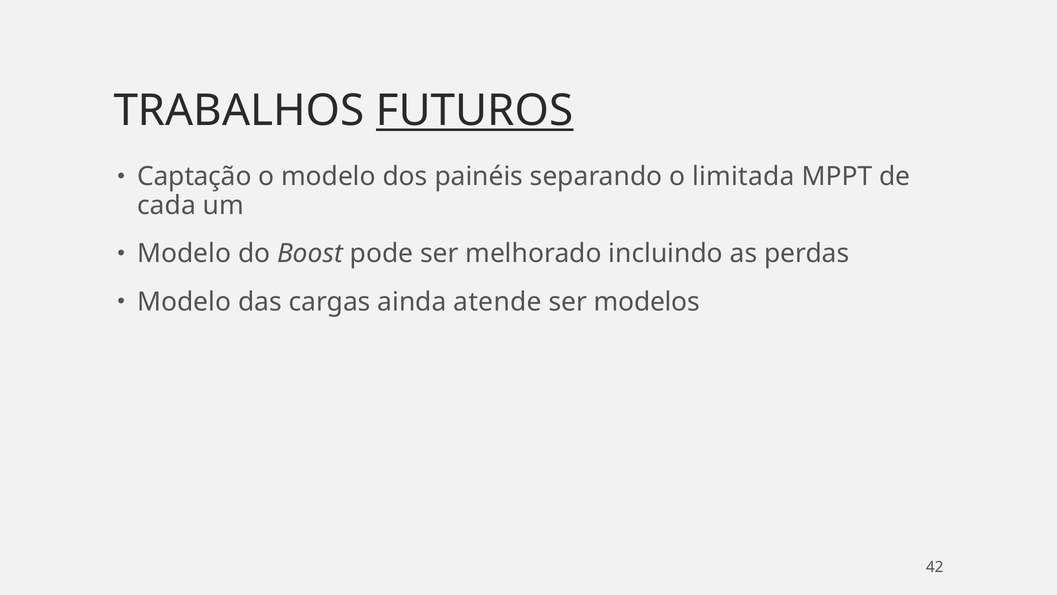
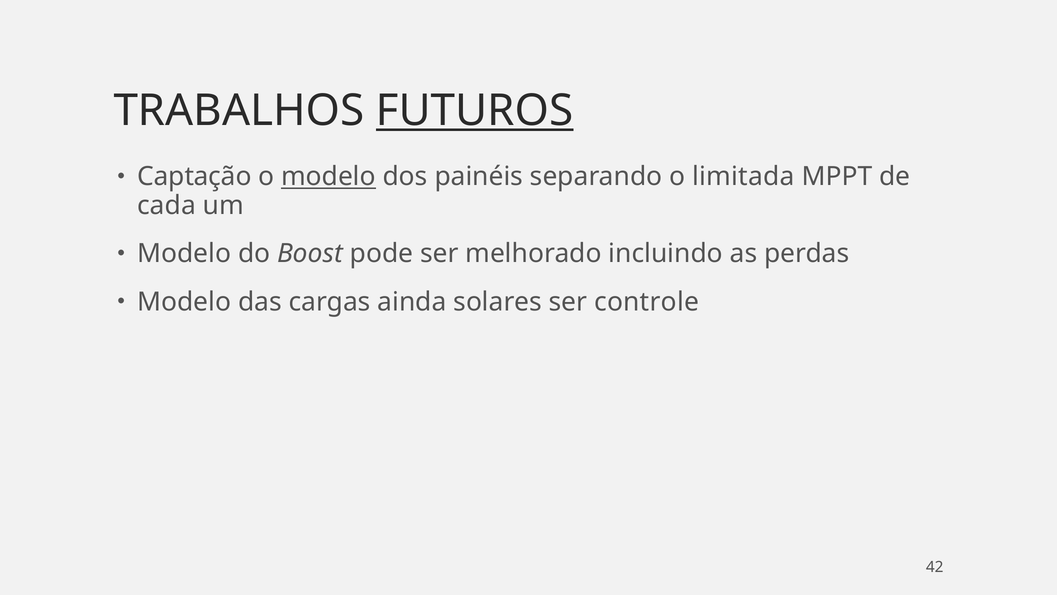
modelo at (328, 177) underline: none -> present
atende: atende -> solares
modelos: modelos -> controle
